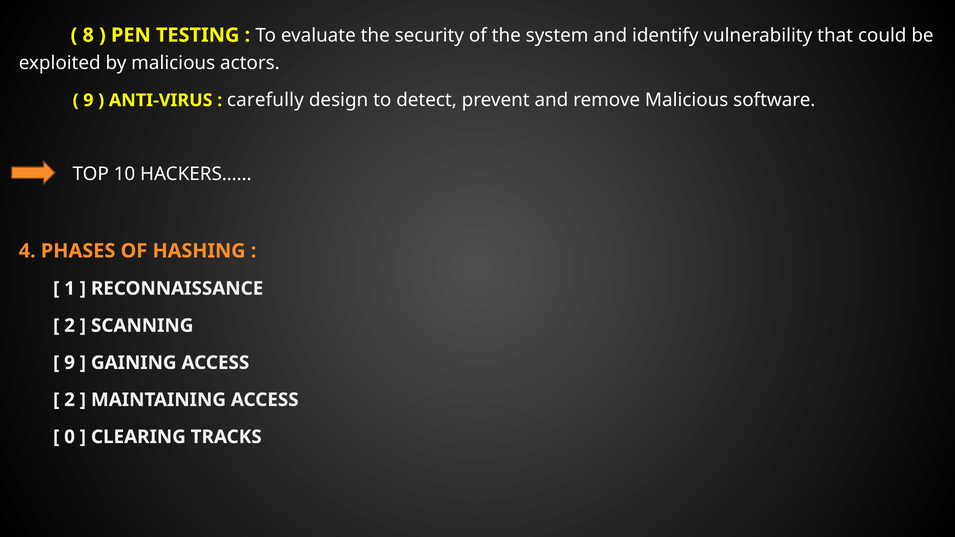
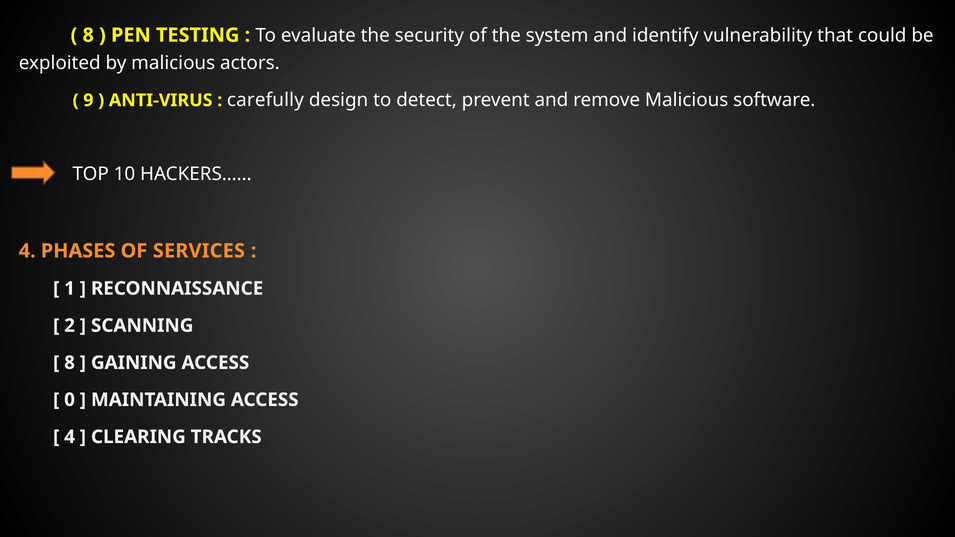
HASHING: HASHING -> SERVICES
9 at (70, 363): 9 -> 8
2 at (70, 400): 2 -> 0
0 at (70, 437): 0 -> 4
